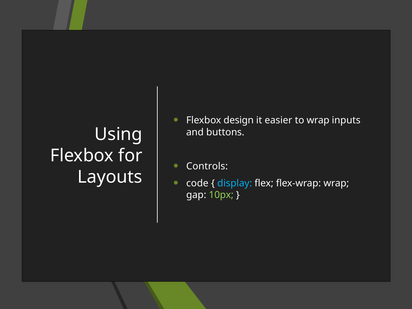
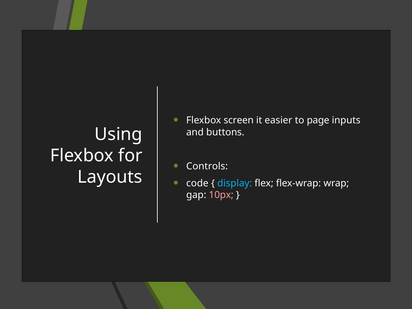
design: design -> screen
to wrap: wrap -> page
10px colour: light green -> pink
